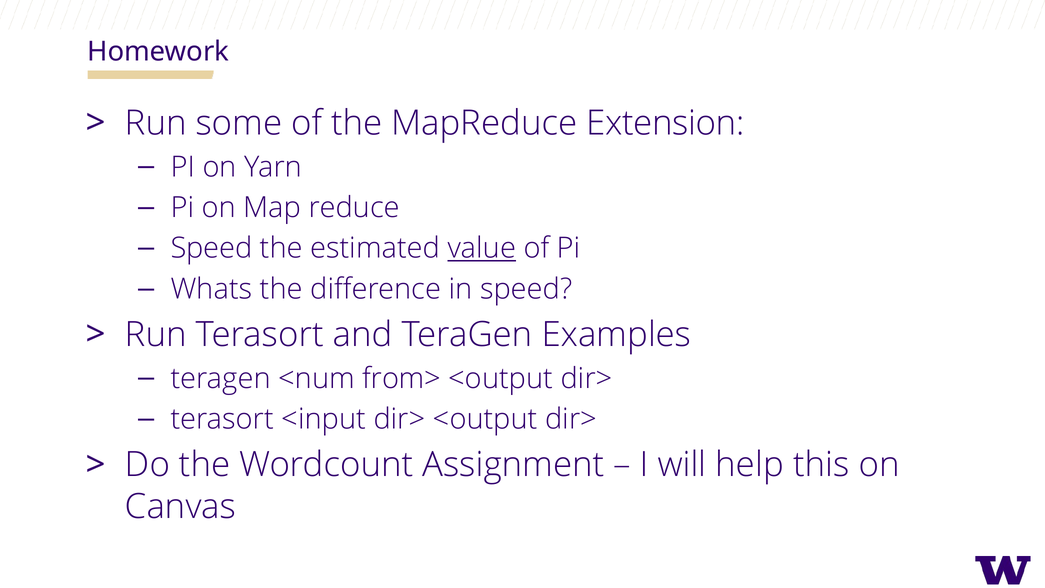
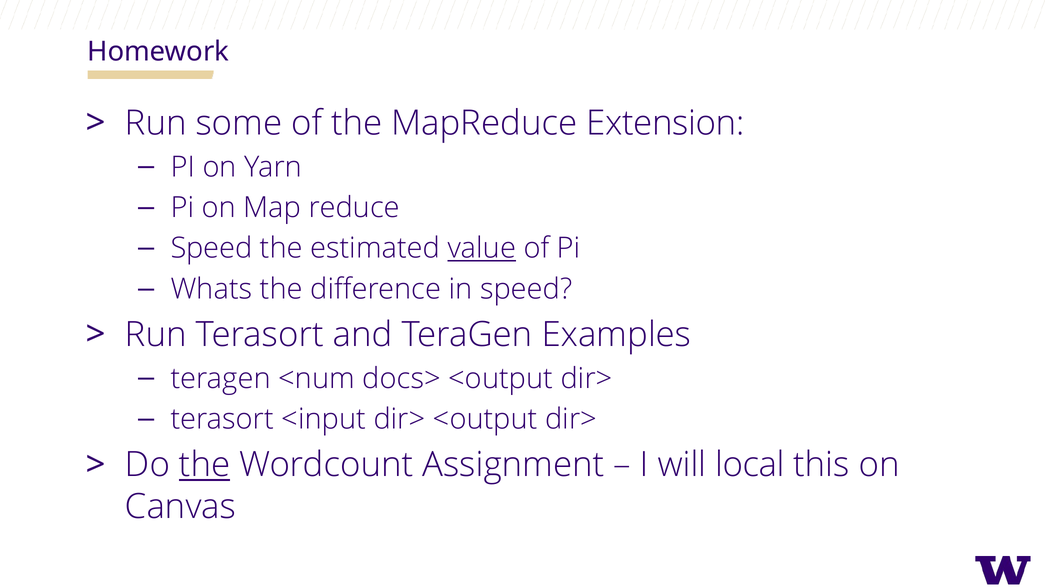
from>: from> -> docs>
the at (205, 465) underline: none -> present
help: help -> local
